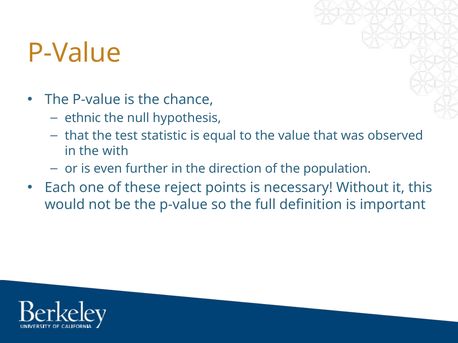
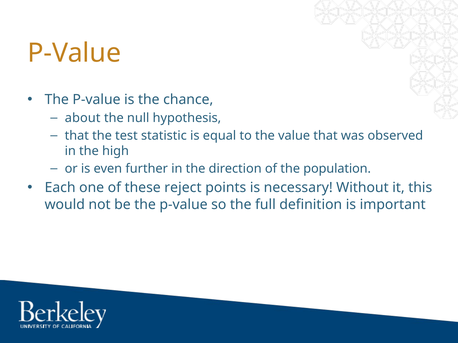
ethnic: ethnic -> about
with: with -> high
